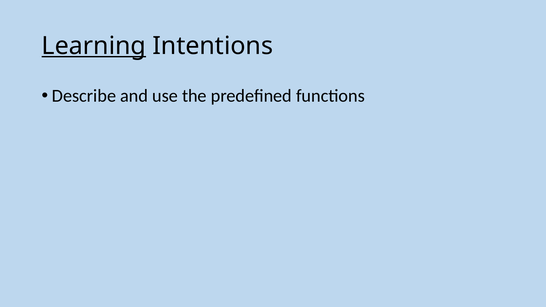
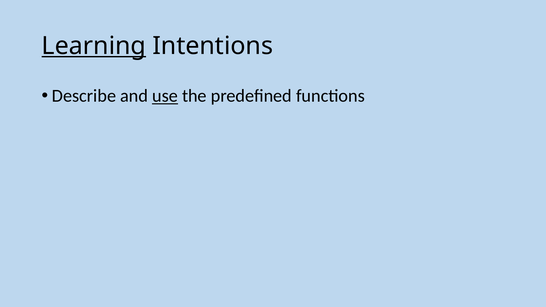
use underline: none -> present
